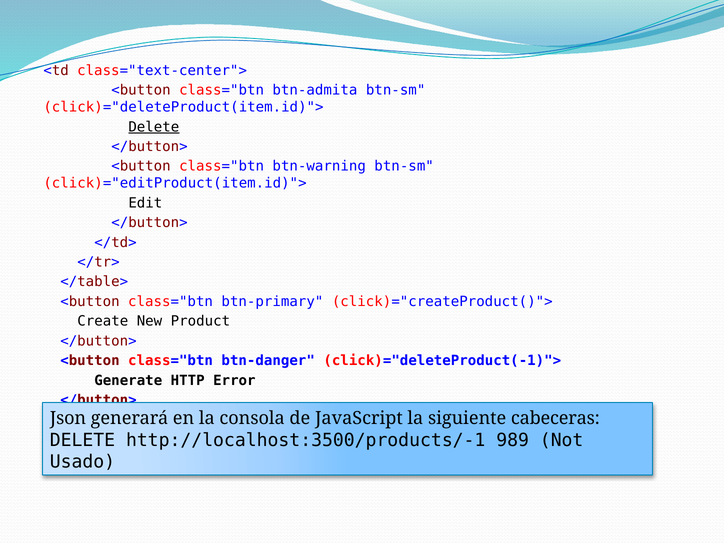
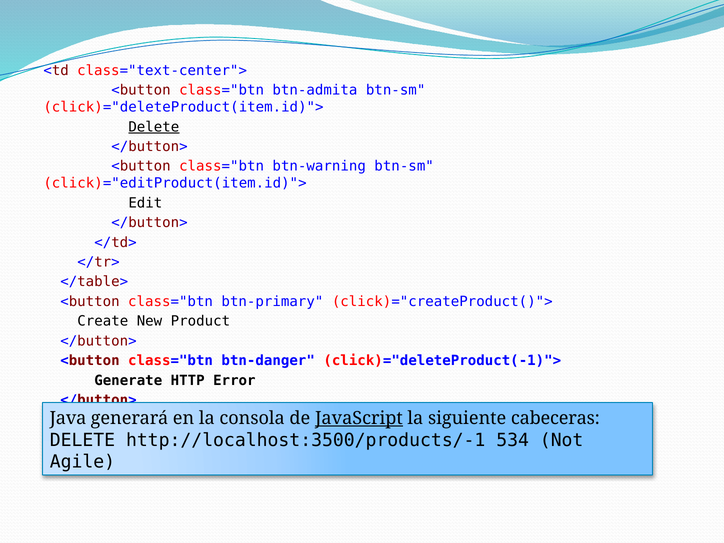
Json: Json -> Java
JavaScript underline: none -> present
989: 989 -> 534
Usado: Usado -> Agile
